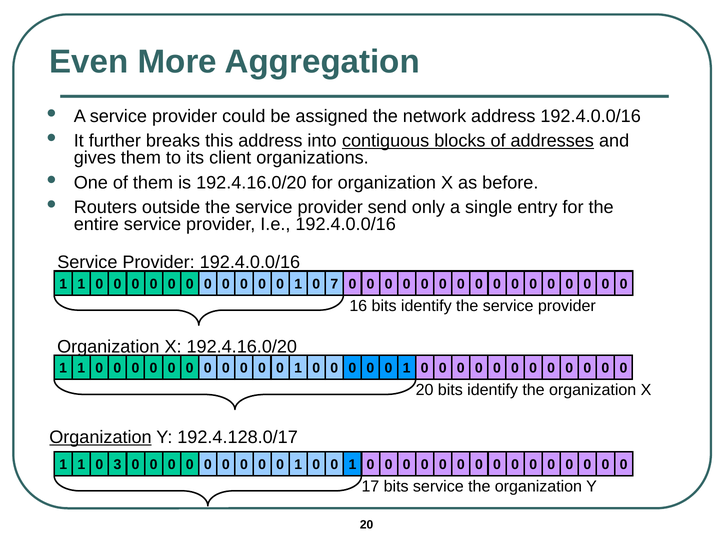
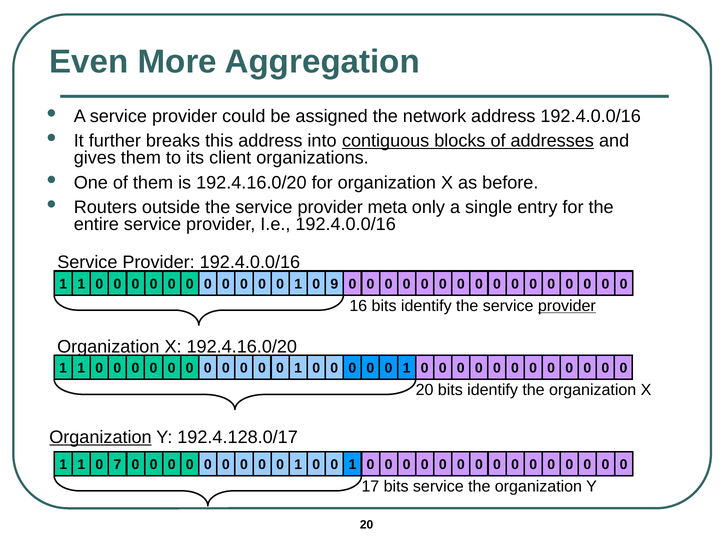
send: send -> meta
7: 7 -> 9
provider at (567, 306) underline: none -> present
3: 3 -> 7
